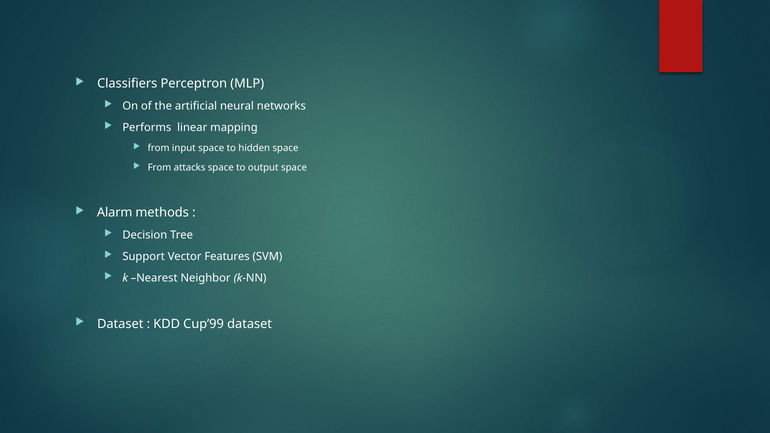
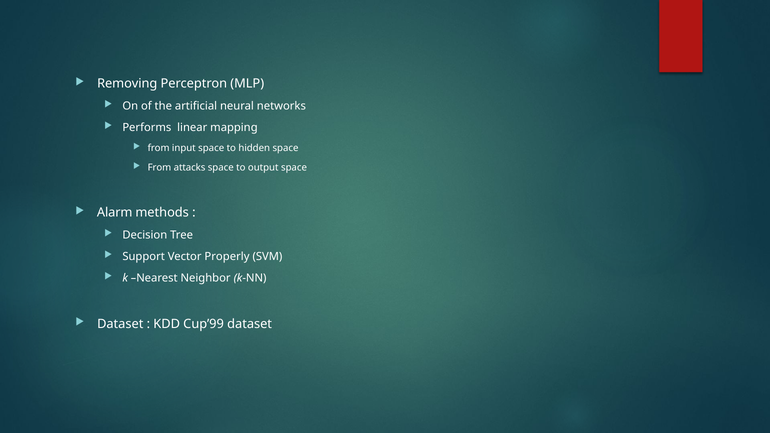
Classifiers: Classifiers -> Removing
Features: Features -> Properly
